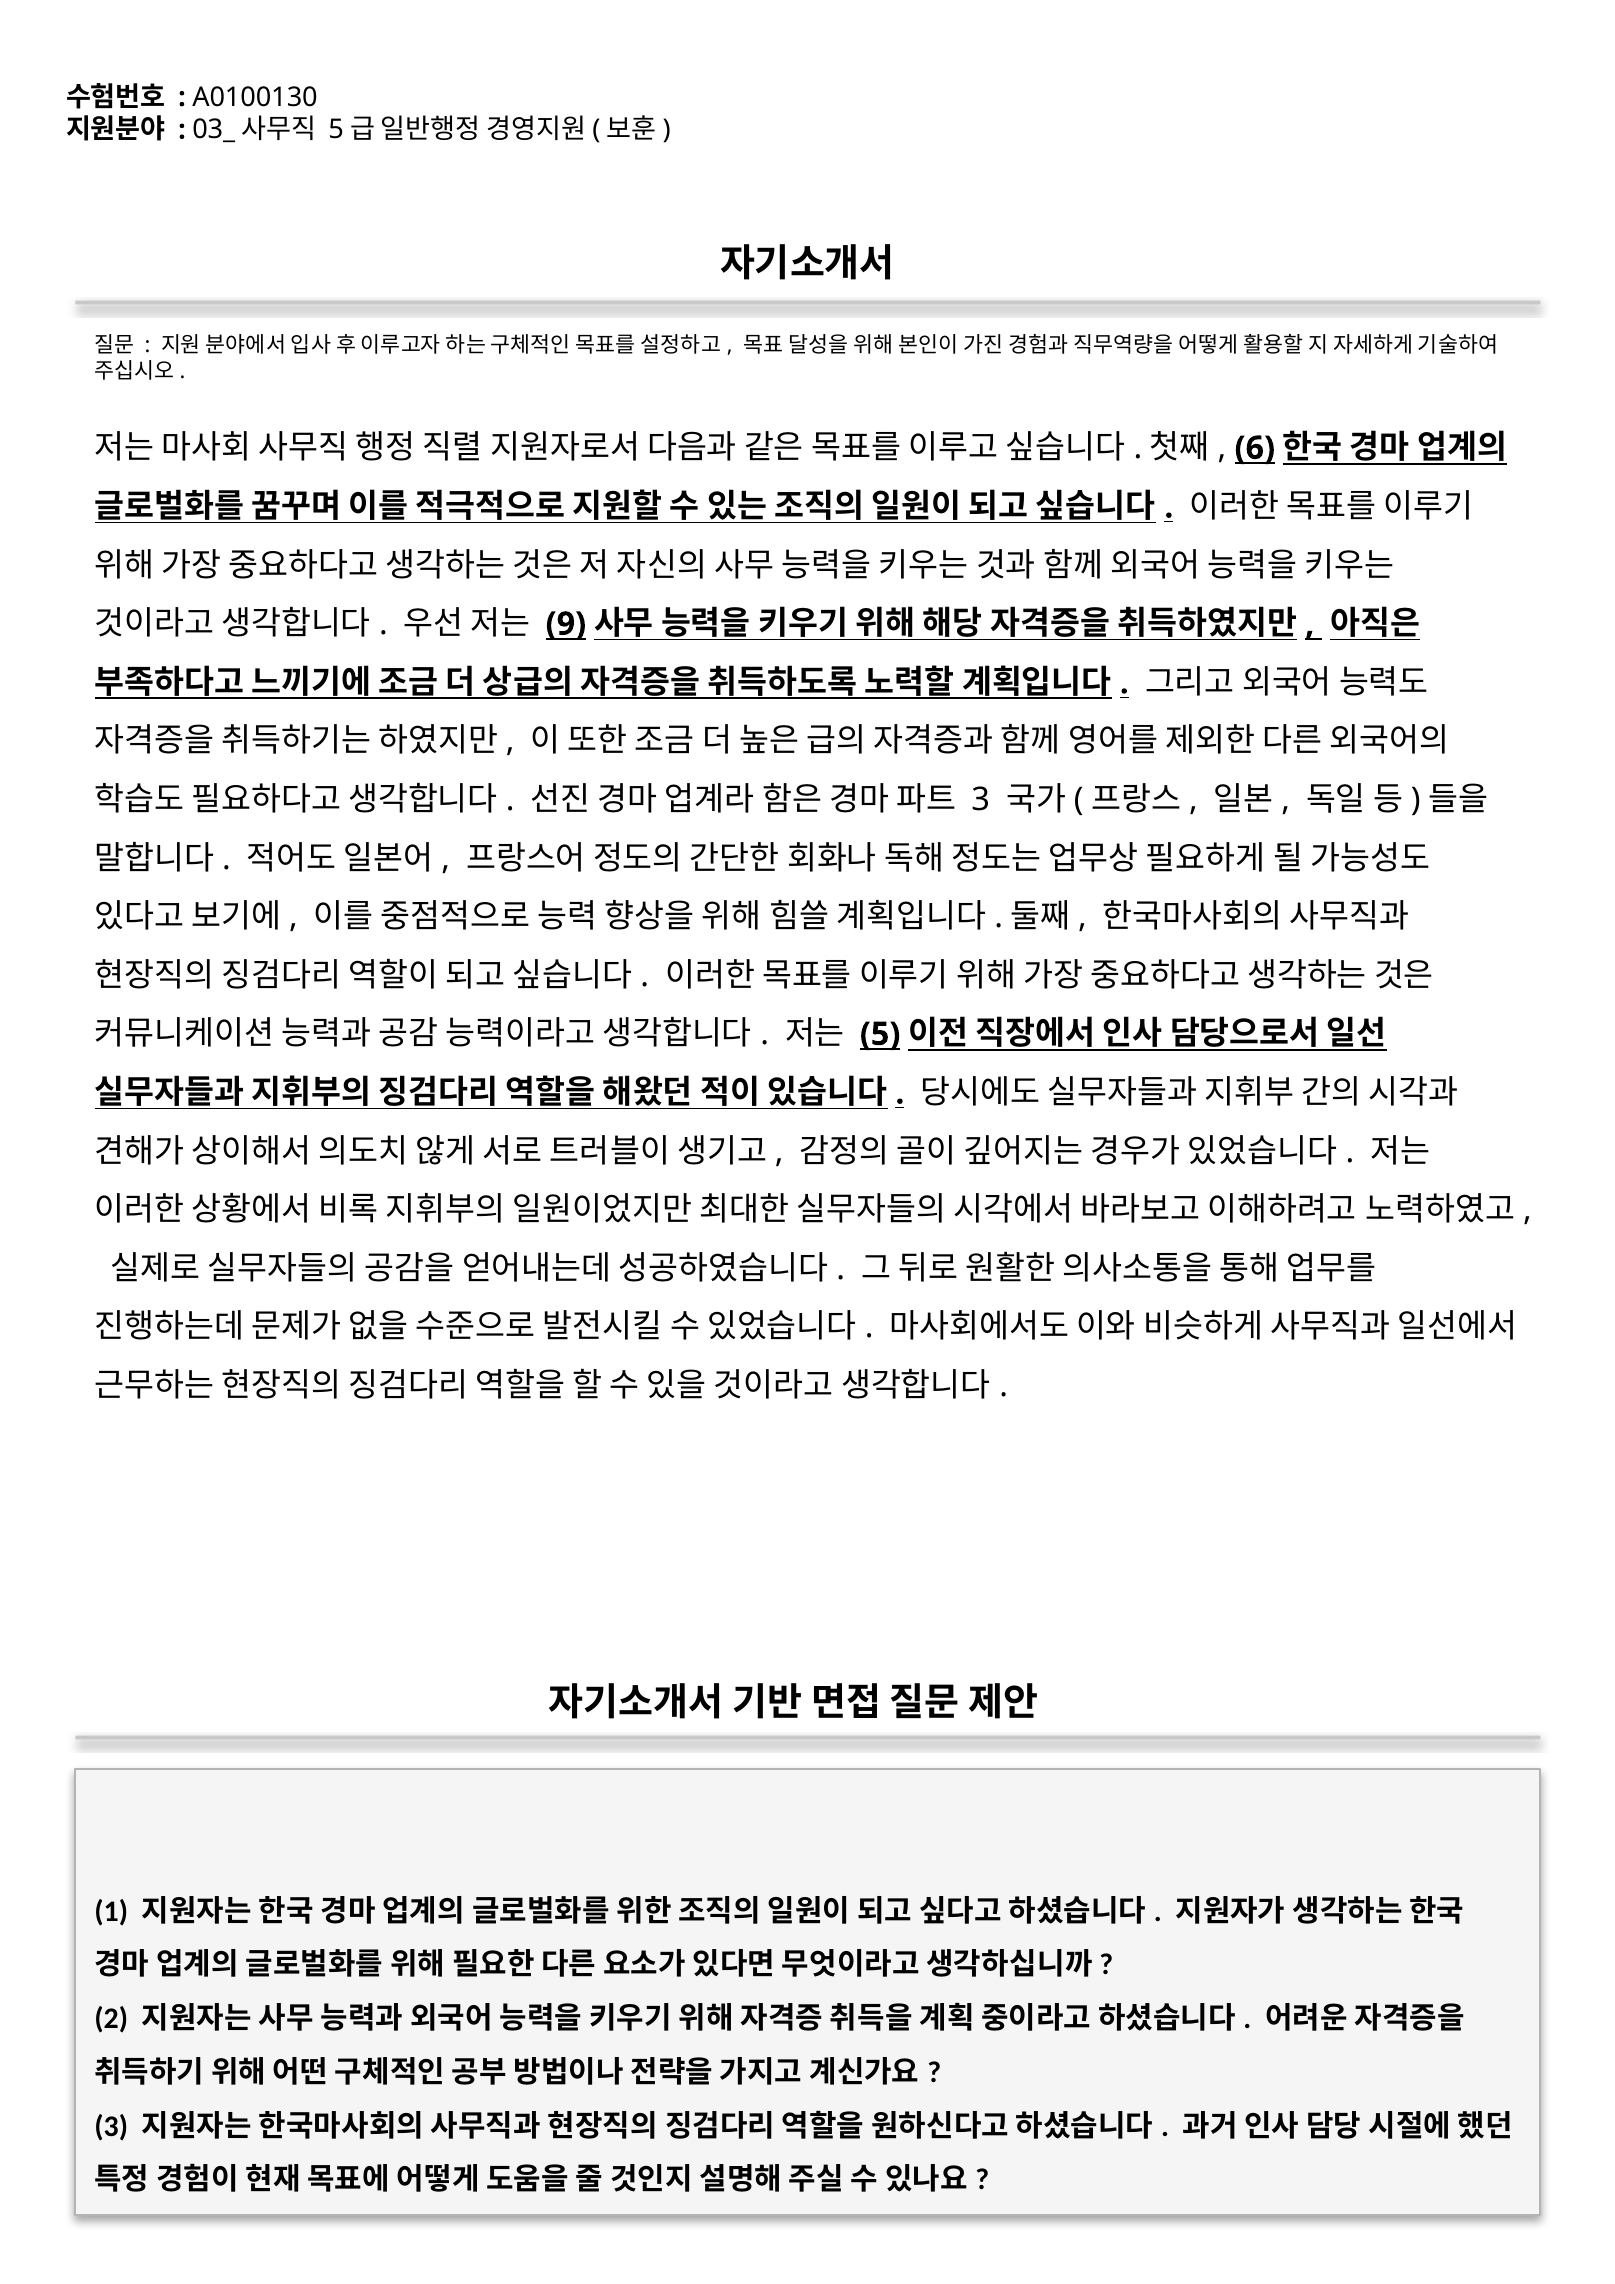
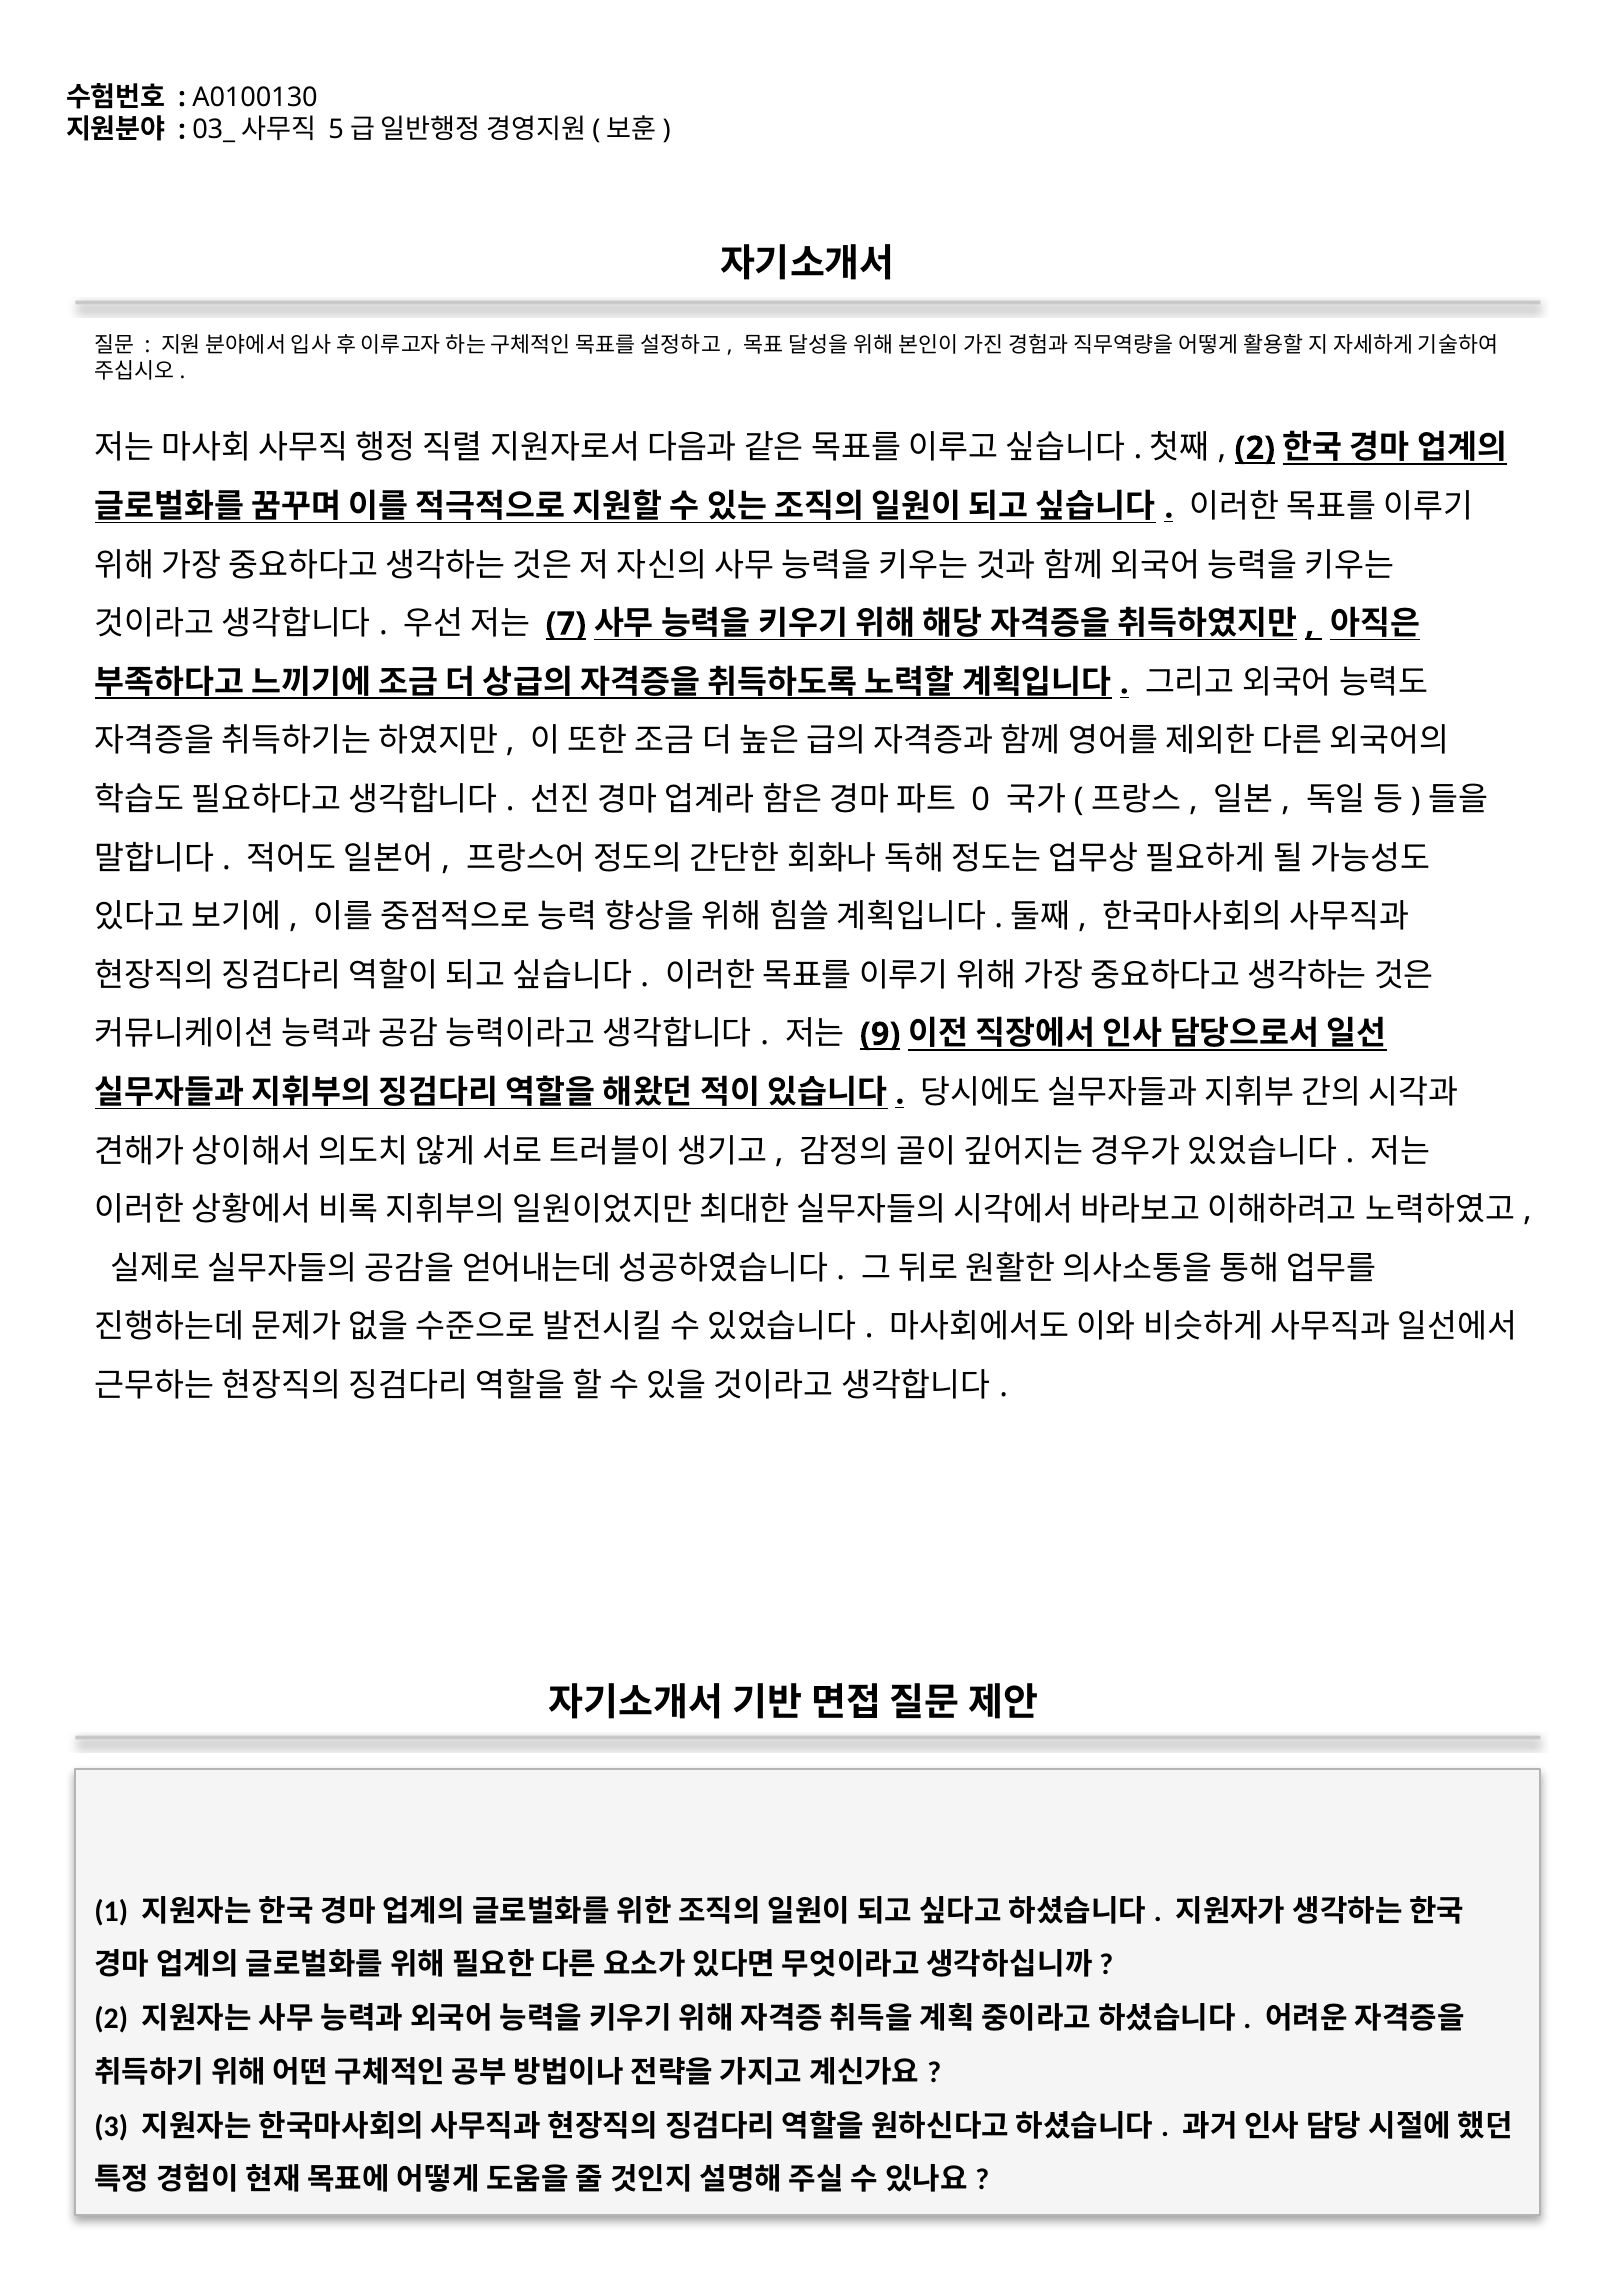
6 at (1255, 448): 6 -> 2
9: 9 -> 7
3 at (981, 800): 3 -> 0
5: 5 -> 9
